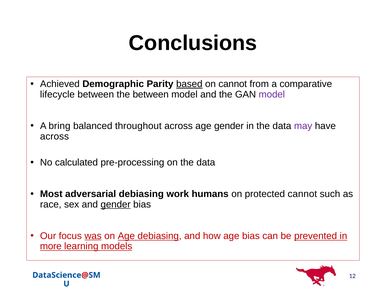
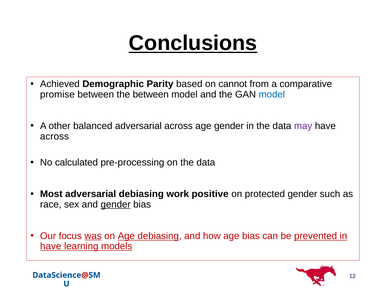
Conclusions underline: none -> present
based underline: present -> none
lifecycle: lifecycle -> promise
model at (272, 95) colour: purple -> blue
bring: bring -> other
balanced throughout: throughout -> adversarial
humans: humans -> positive
protected cannot: cannot -> gender
more at (51, 247): more -> have
